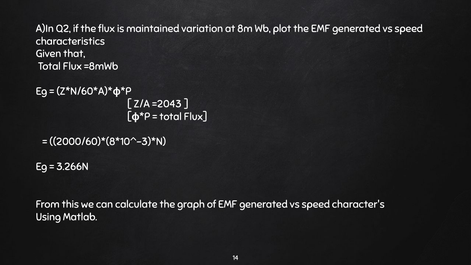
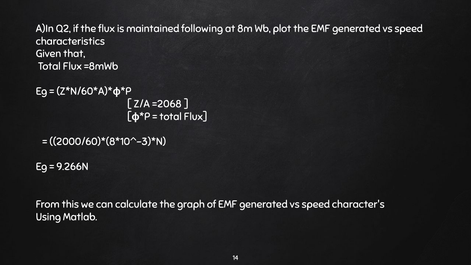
variation: variation -> following
=2043: =2043 -> =2068
3.266N: 3.266N -> 9.266N
